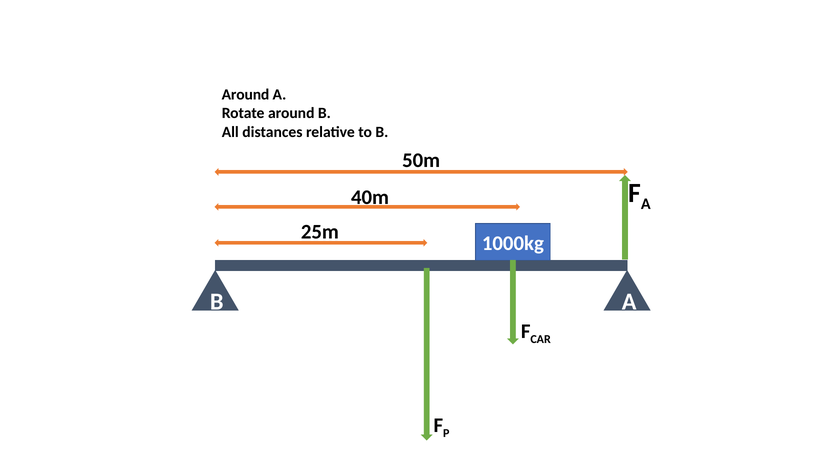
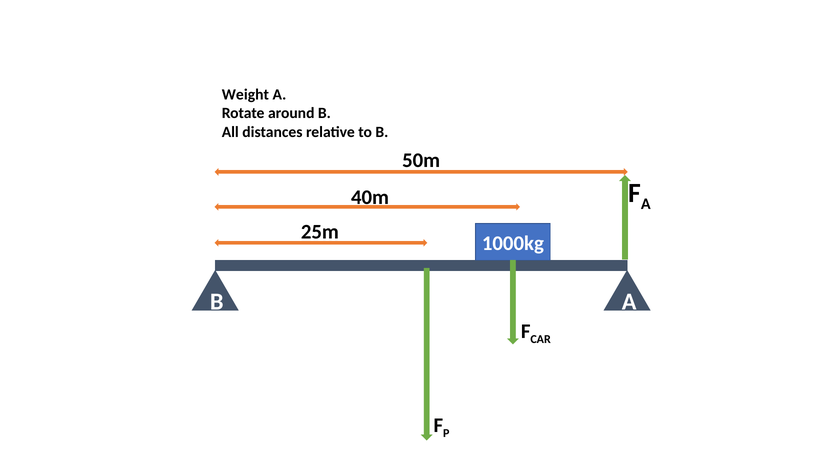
Around at (246, 95): Around -> Weight
